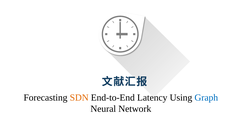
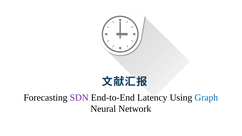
SDN colour: orange -> purple
